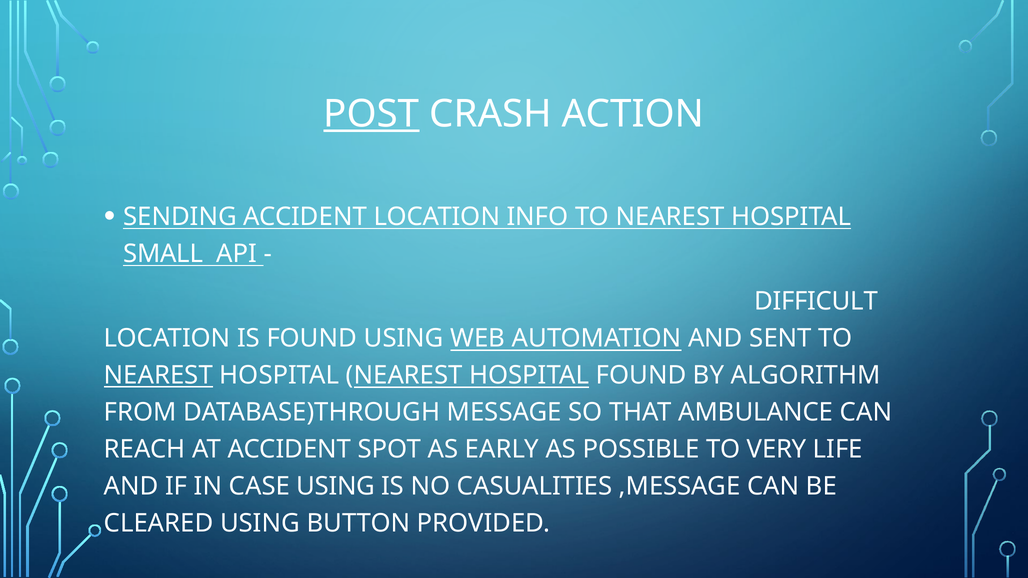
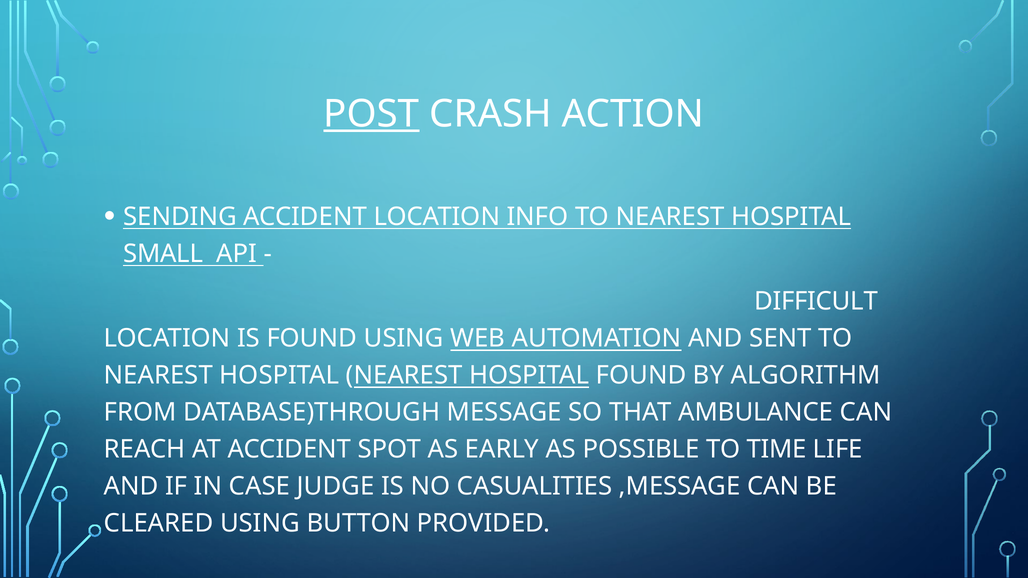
NEAREST at (158, 376) underline: present -> none
VERY: VERY -> TIME
CASE USING: USING -> JUDGE
